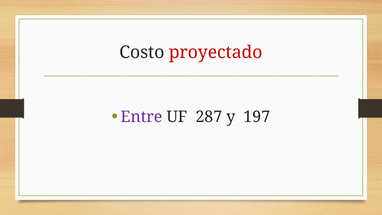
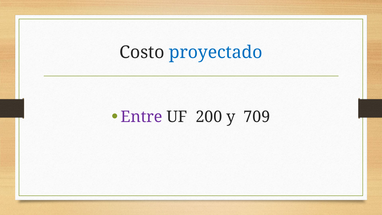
proyectado colour: red -> blue
287: 287 -> 200
197: 197 -> 709
